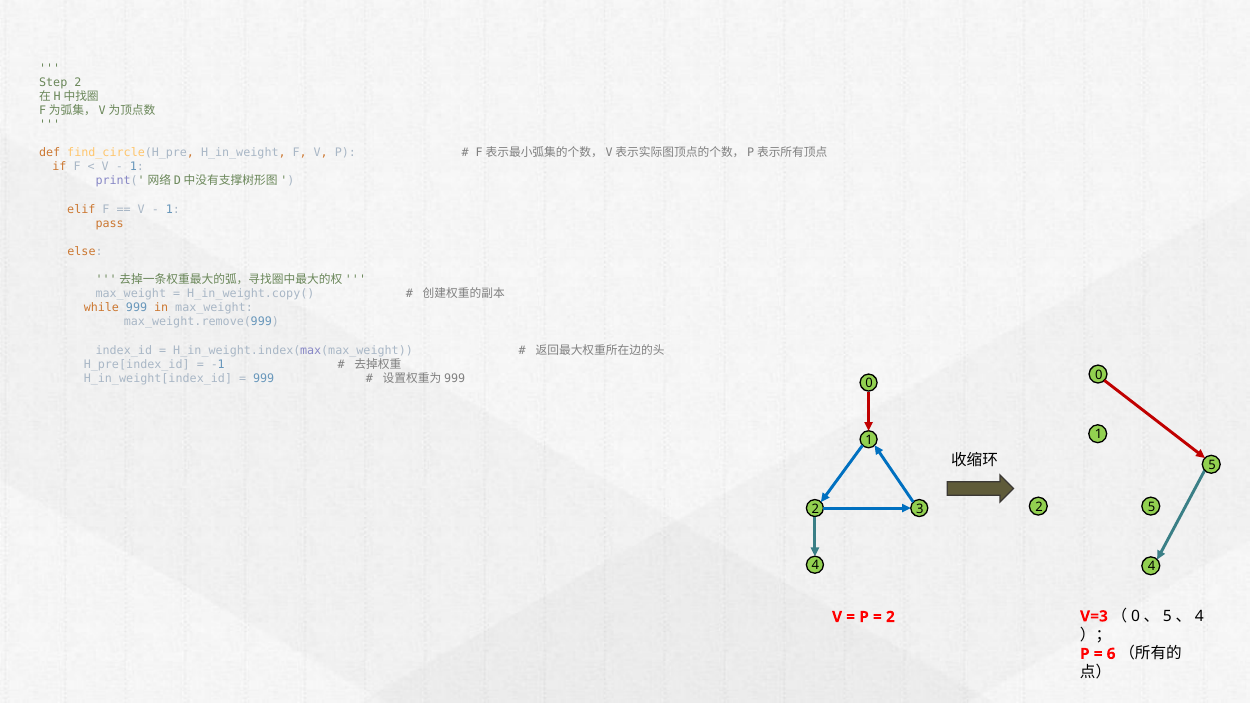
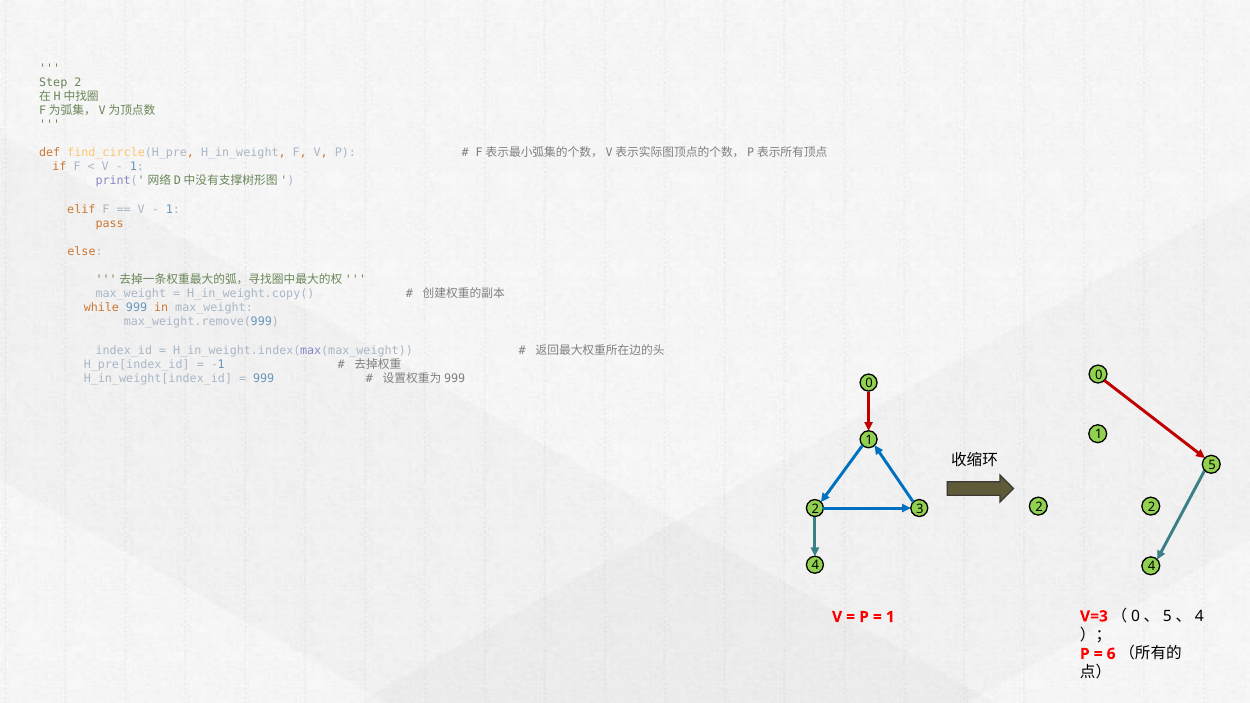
2 5: 5 -> 2
2 at (890, 617): 2 -> 1
